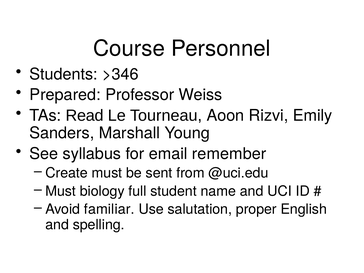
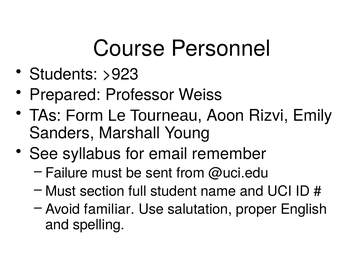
>346: >346 -> >923
Read: Read -> Form
Create: Create -> Failure
biology: biology -> section
